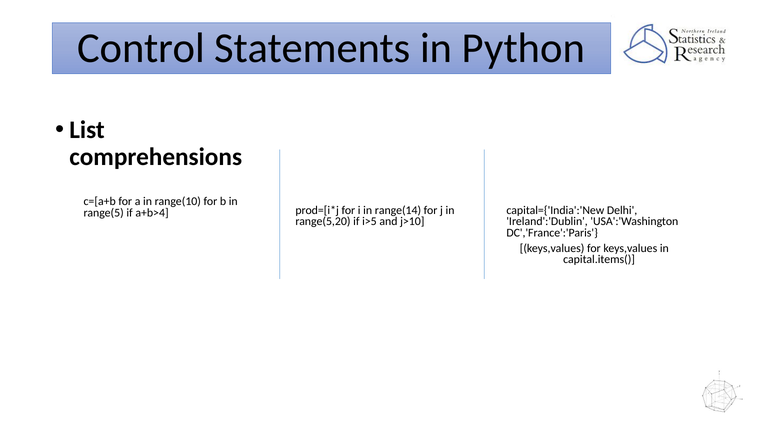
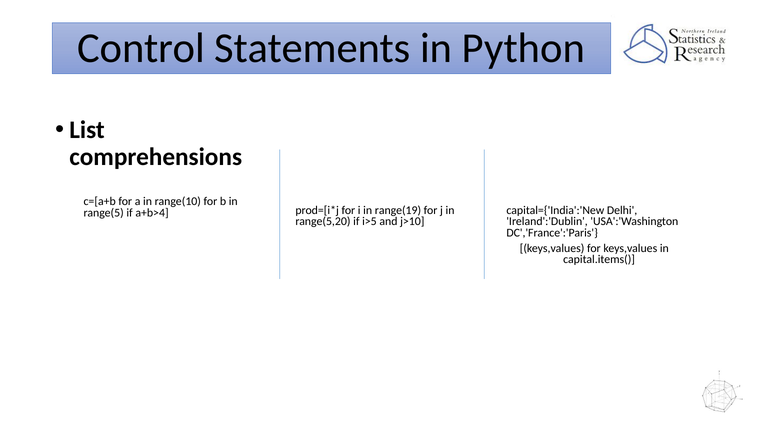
range(14: range(14 -> range(19
